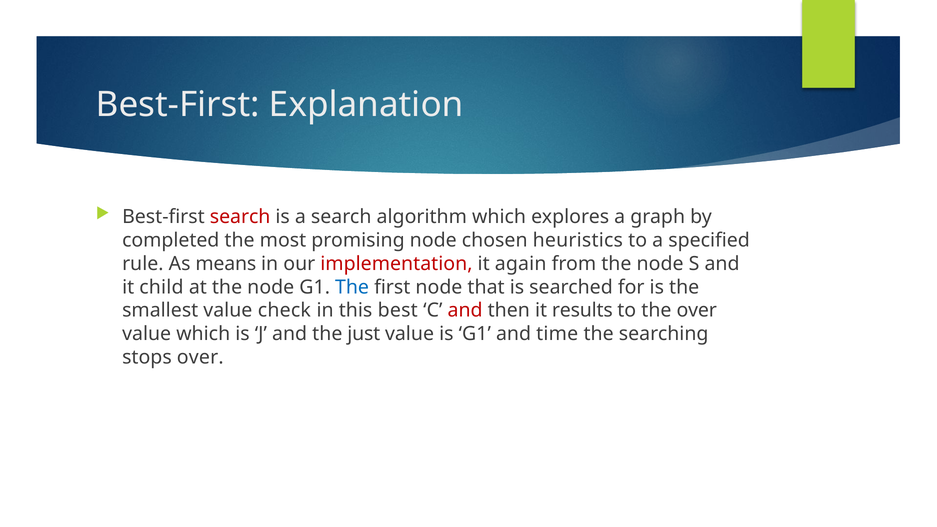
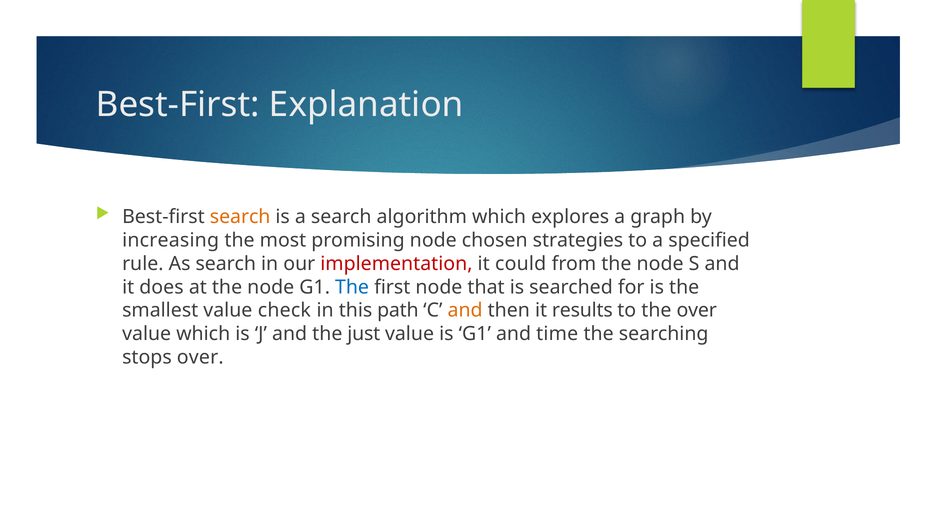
search at (240, 217) colour: red -> orange
completed: completed -> increasing
heuristics: heuristics -> strategies
As means: means -> search
again: again -> could
child: child -> does
best: best -> path
and at (465, 311) colour: red -> orange
